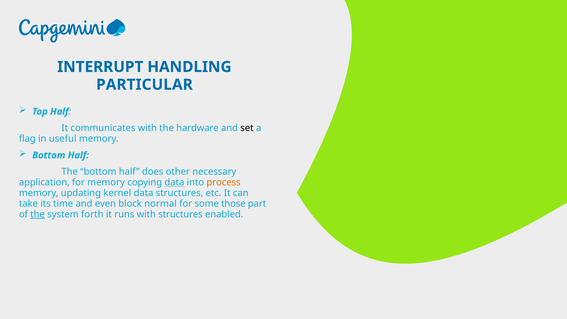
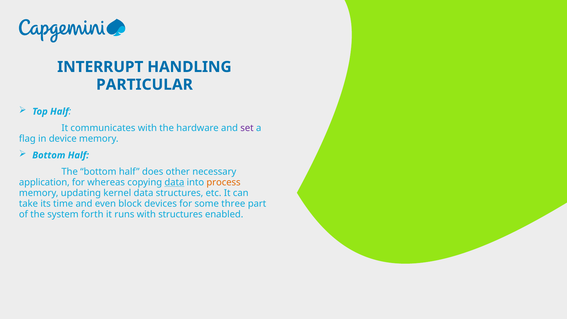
set colour: black -> purple
useful: useful -> device
for memory: memory -> whereas
normal: normal -> devices
those: those -> three
the at (38, 214) underline: present -> none
